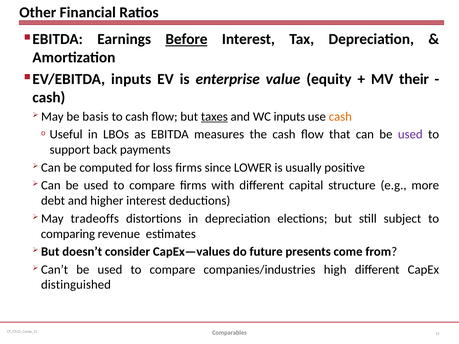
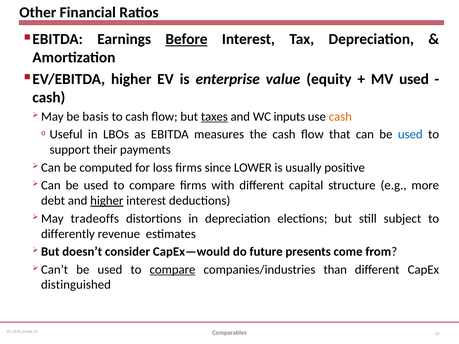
inputs at (131, 79): inputs -> higher
MV their: their -> used
used at (410, 134) colour: purple -> blue
back: back -> their
higher at (107, 201) underline: none -> present
comparing: comparing -> differently
CapEx—values: CapEx—values -> CapEx—would
compare at (172, 270) underline: none -> present
high: high -> than
